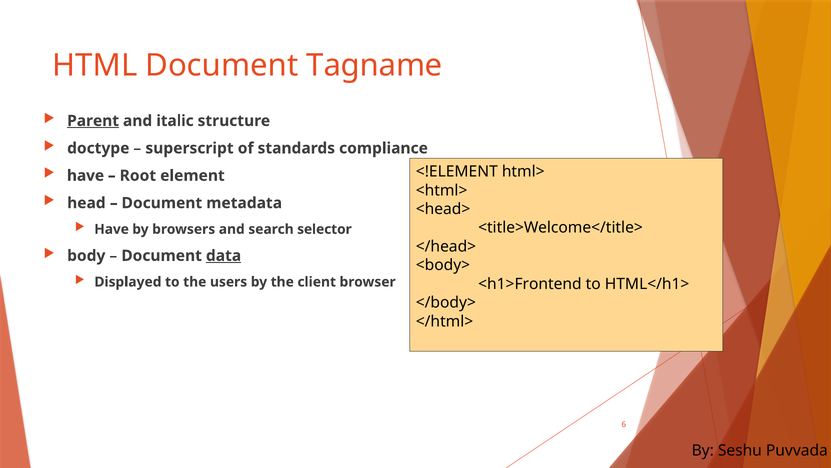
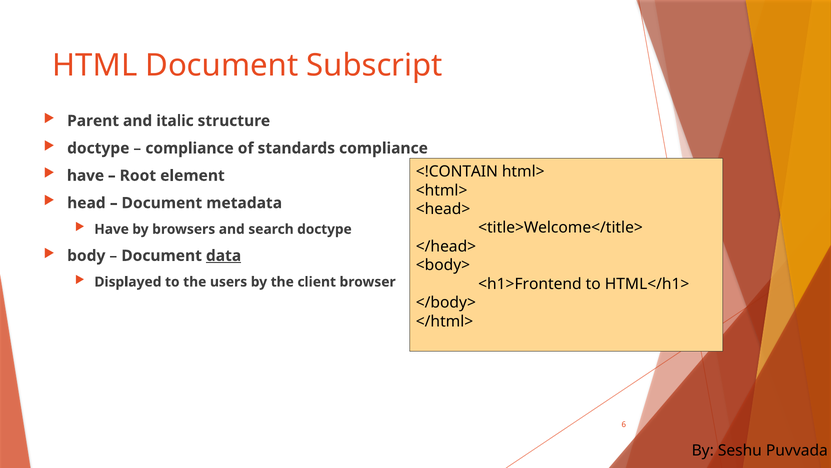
Tagname: Tagname -> Subscript
Parent underline: present -> none
superscript at (190, 148): superscript -> compliance
<!ELEMENT: <!ELEMENT -> <!CONTAIN
search selector: selector -> doctype
